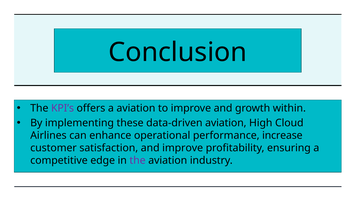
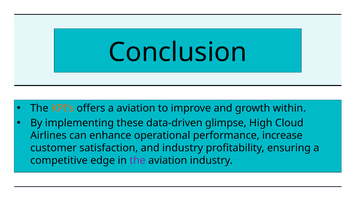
KPI’s colour: purple -> orange
data-driven aviation: aviation -> glimpse
and improve: improve -> industry
